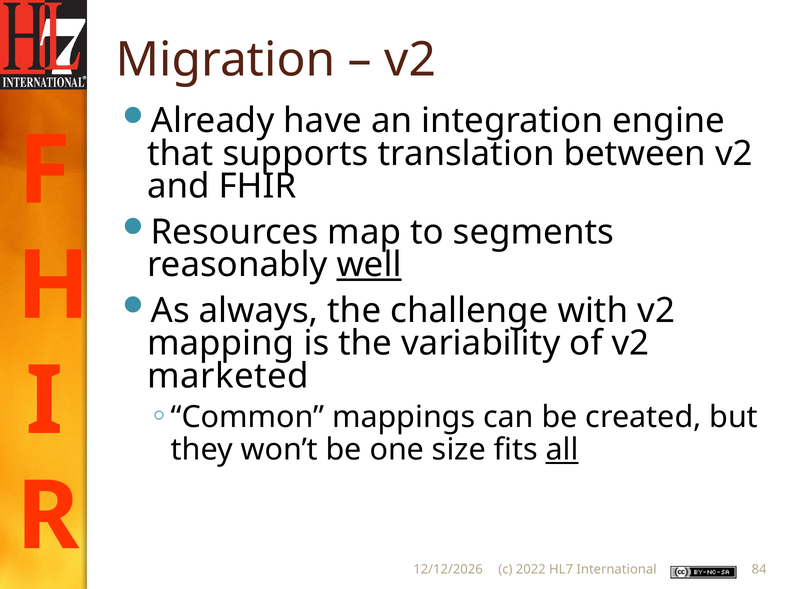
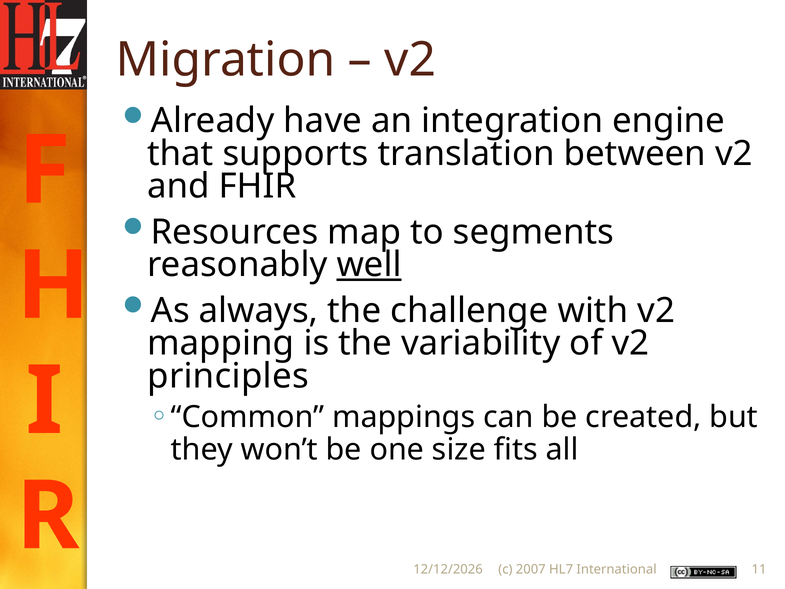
marketed: marketed -> principles
all underline: present -> none
2022: 2022 -> 2007
84: 84 -> 11
